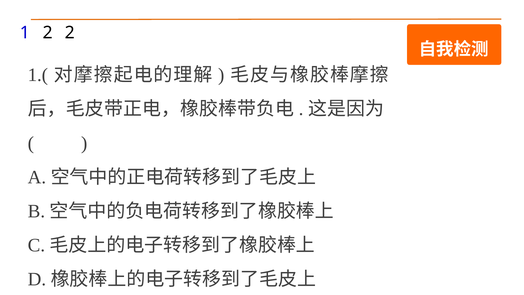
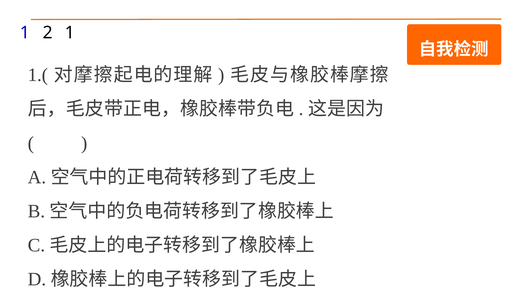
2 2: 2 -> 1
